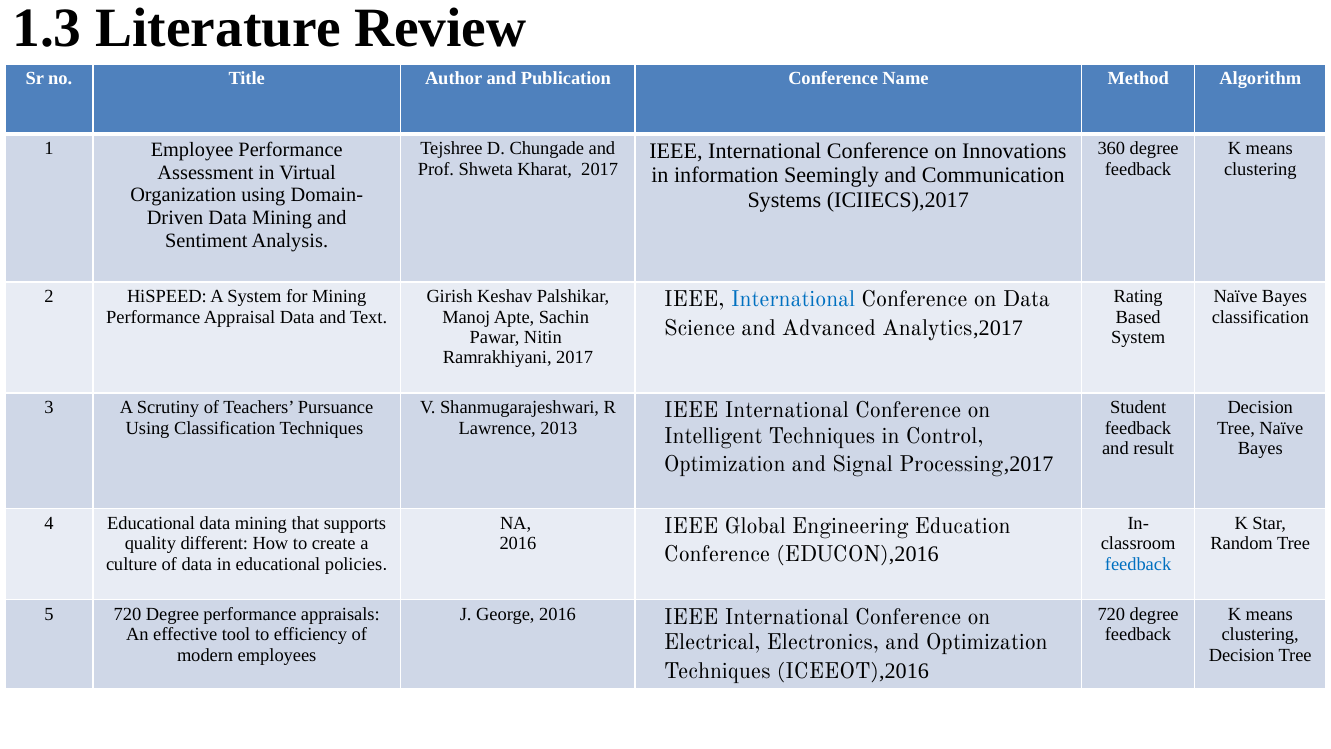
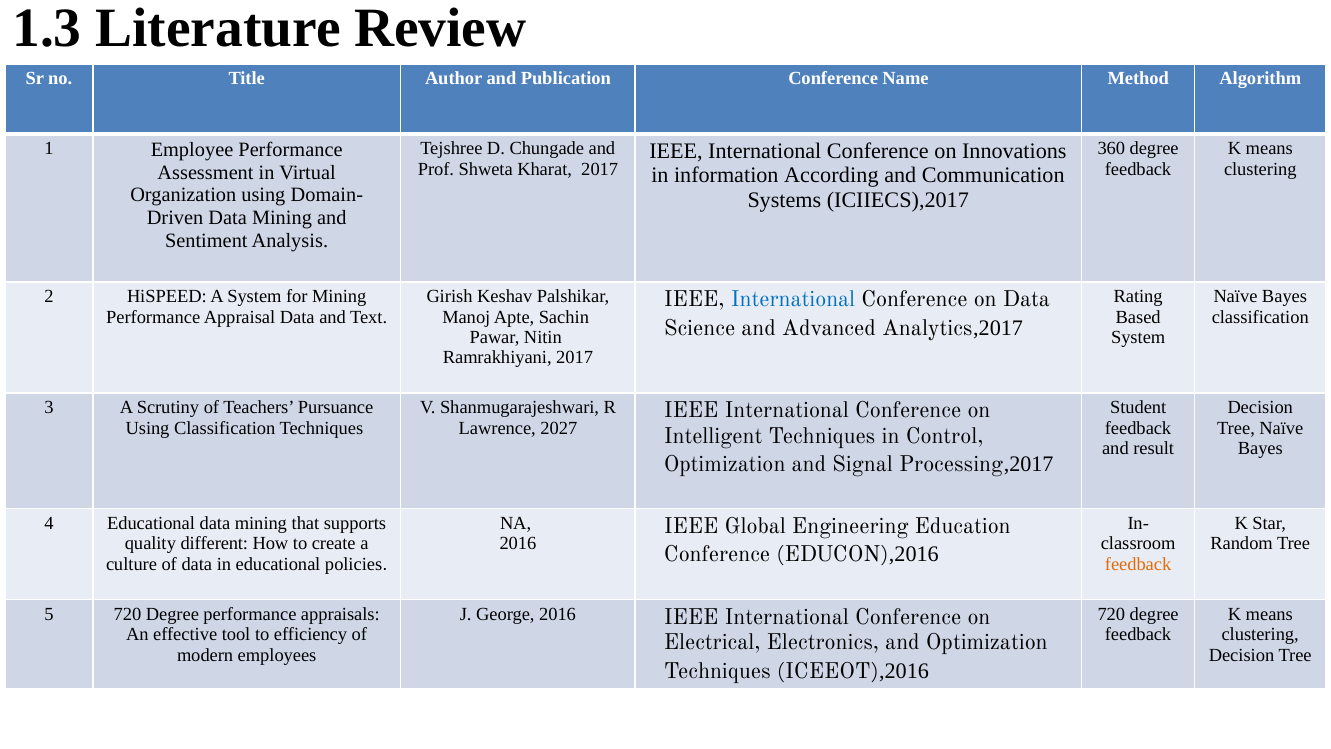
Seemingly: Seemingly -> According
2013: 2013 -> 2027
feedback at (1138, 564) colour: blue -> orange
